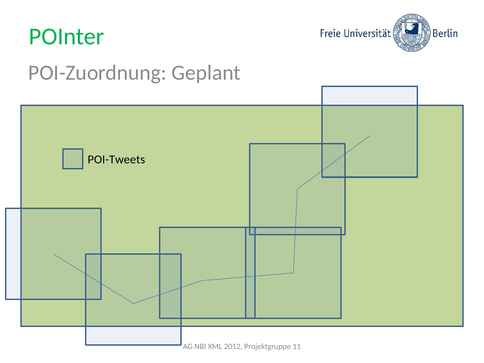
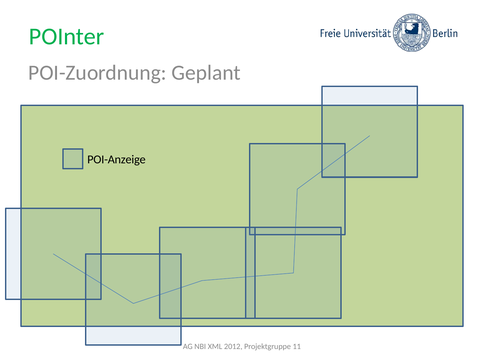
POI-Tweets: POI-Tweets -> POI-Anzeige
